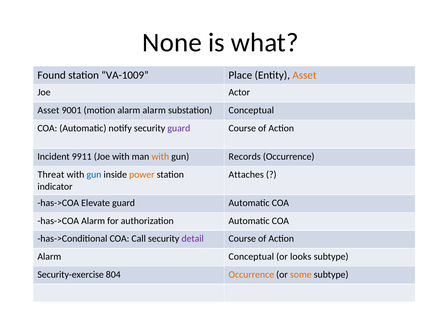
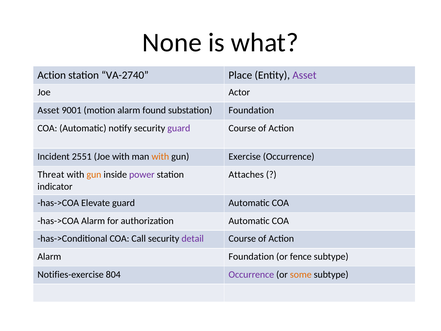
Found at (52, 75): Found -> Action
VA-1009: VA-1009 -> VA-2740
Asset at (304, 75) colour: orange -> purple
alarm alarm: alarm -> found
substation Conceptual: Conceptual -> Foundation
9911: 9911 -> 2551
Records: Records -> Exercise
gun at (94, 174) colour: blue -> orange
power colour: orange -> purple
Alarm Conceptual: Conceptual -> Foundation
looks: looks -> fence
Security-exercise: Security-exercise -> Notifies-exercise
Occurrence at (251, 274) colour: orange -> purple
